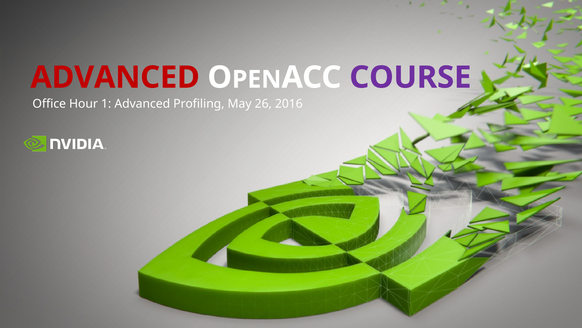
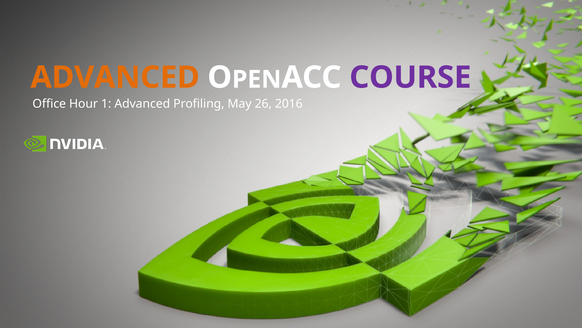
ADVANCED at (115, 77) colour: red -> orange
